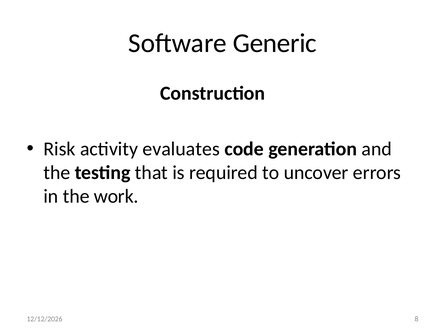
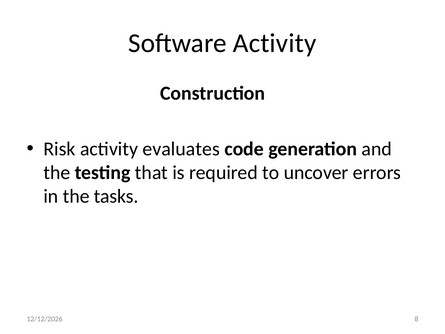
Software Generic: Generic -> Activity
work: work -> tasks
